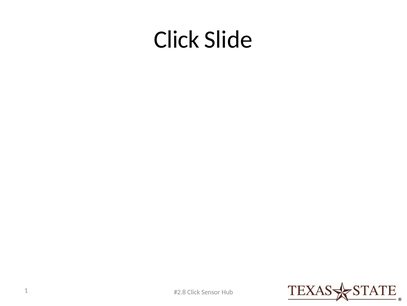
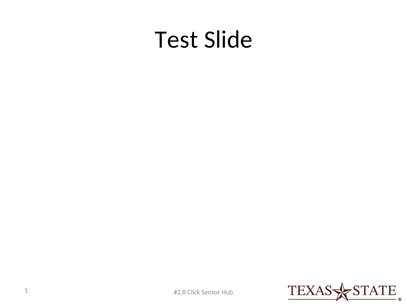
Click at (177, 39): Click -> Test
